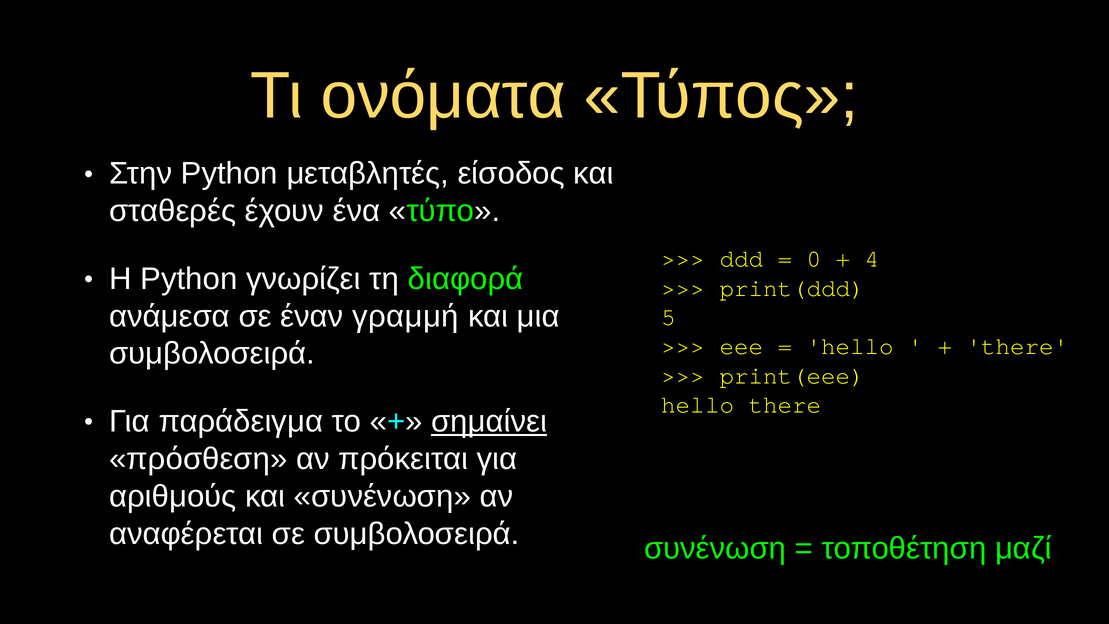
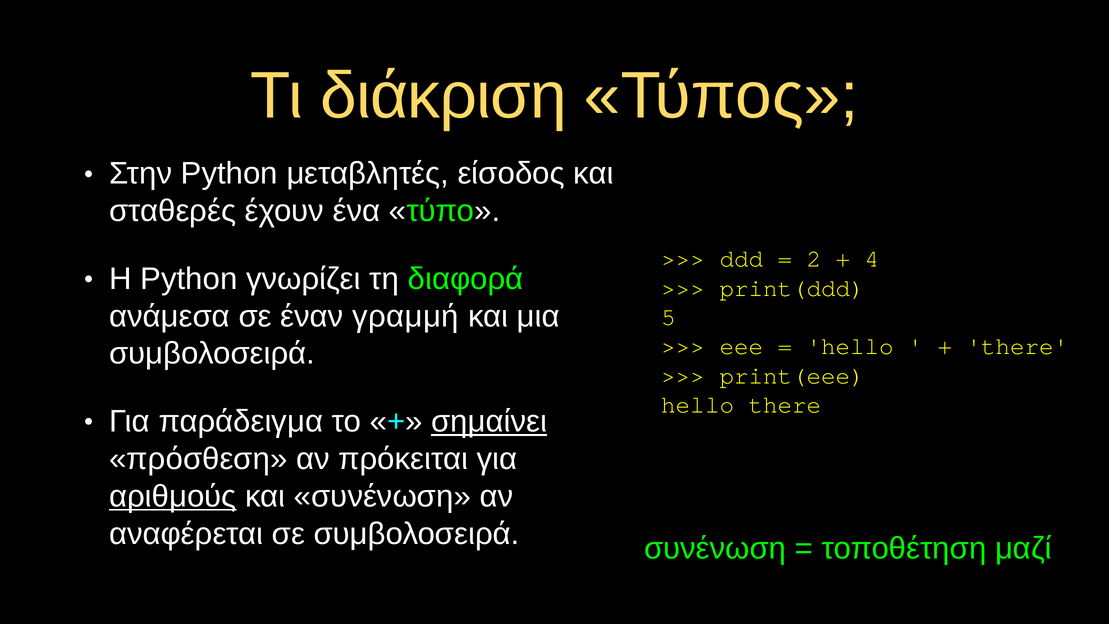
ονόματα: ονόματα -> διάκριση
0: 0 -> 2
αριθμούς underline: none -> present
